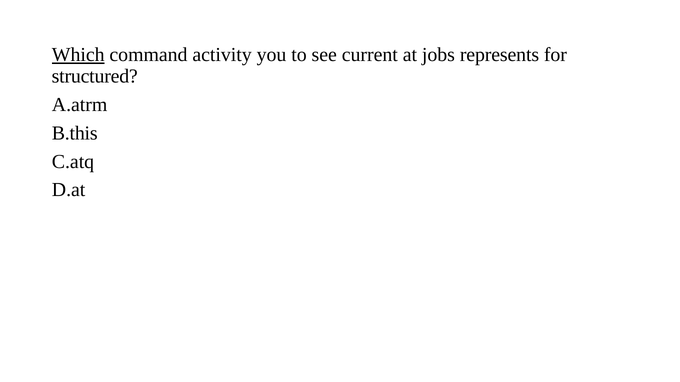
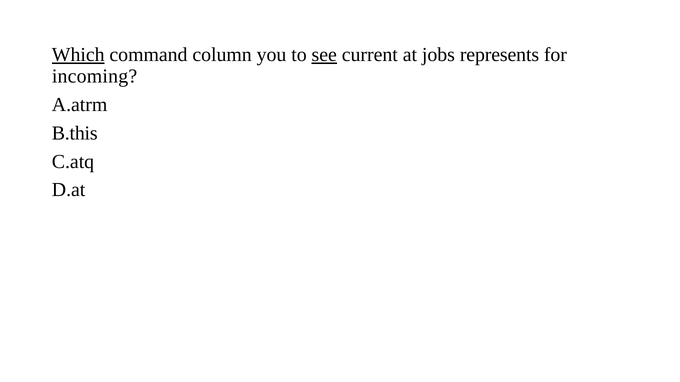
activity: activity -> column
see underline: none -> present
structured: structured -> incoming
